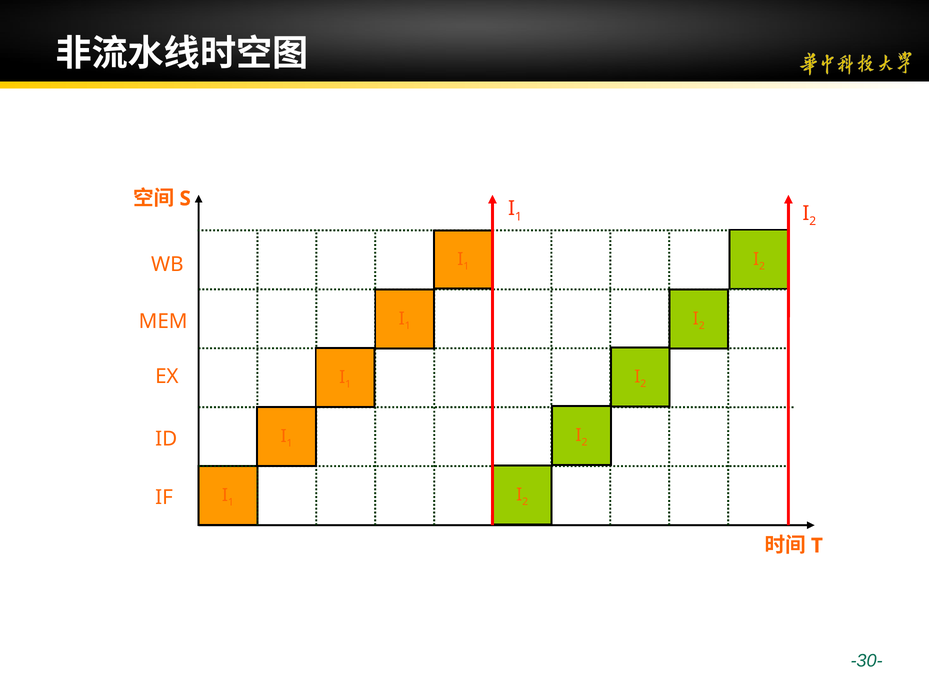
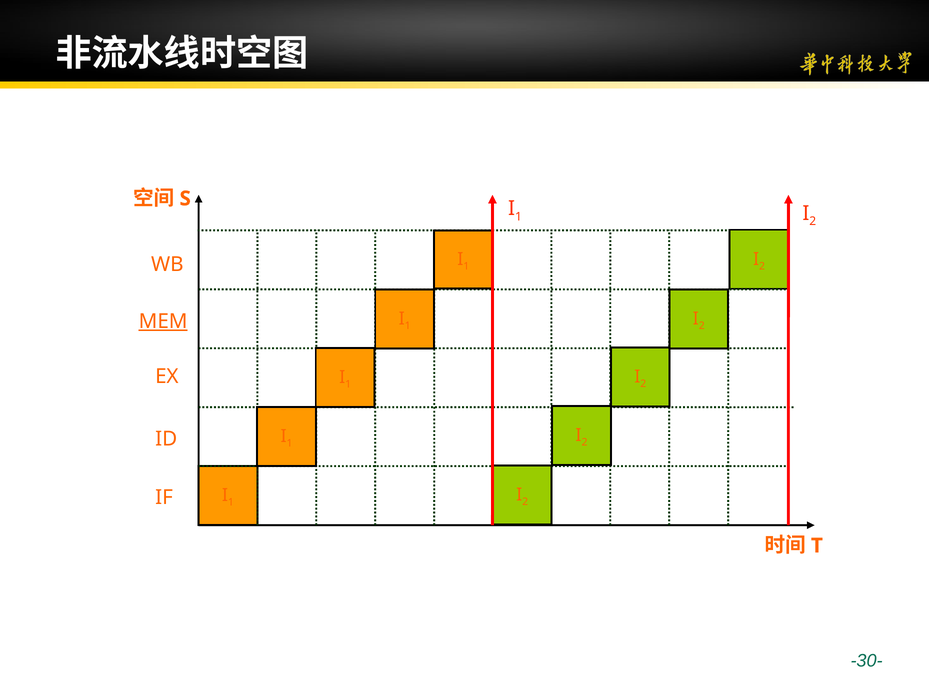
MEM underline: none -> present
